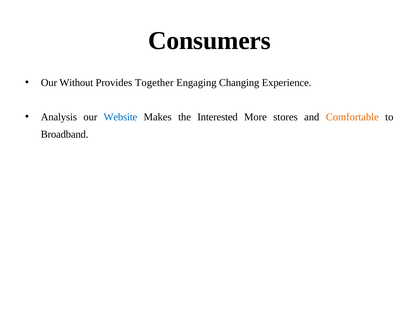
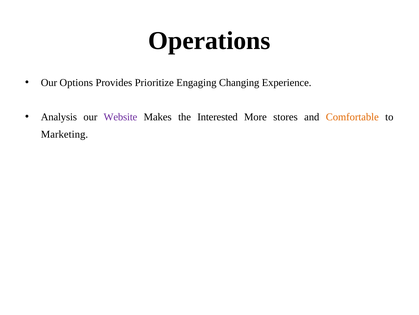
Consumers: Consumers -> Operations
Without: Without -> Options
Together: Together -> Prioritize
Website colour: blue -> purple
Broadband: Broadband -> Marketing
